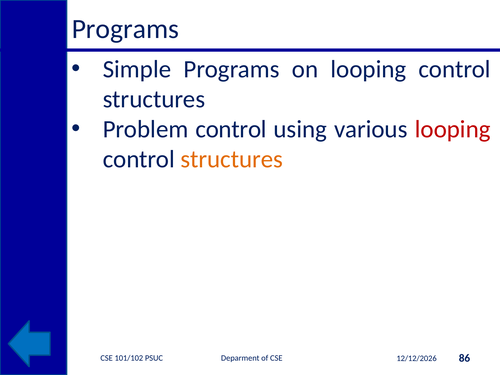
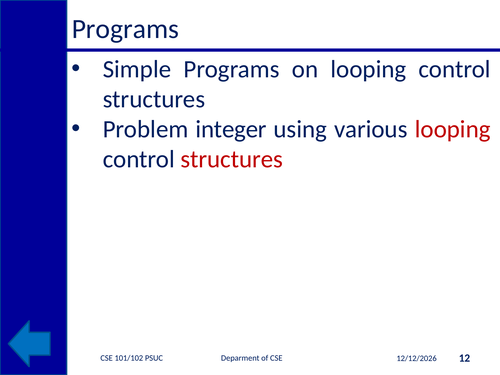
Problem control: control -> integer
structures at (232, 159) colour: orange -> red
86: 86 -> 12
